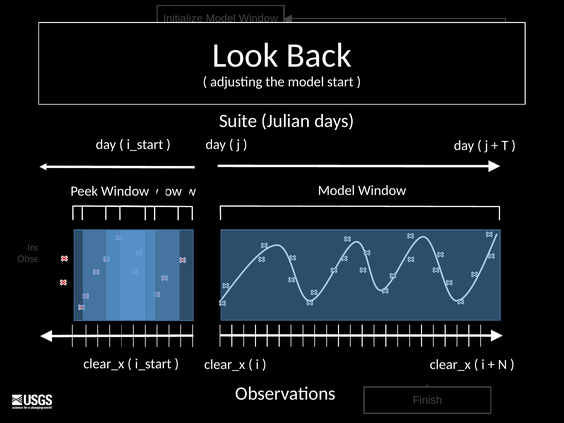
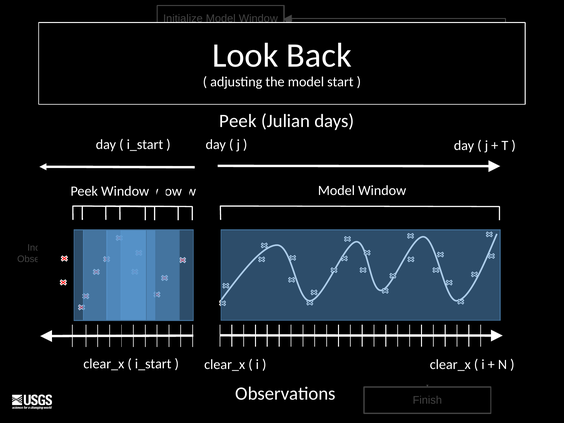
Suite at (238, 121): Suite -> Peek
